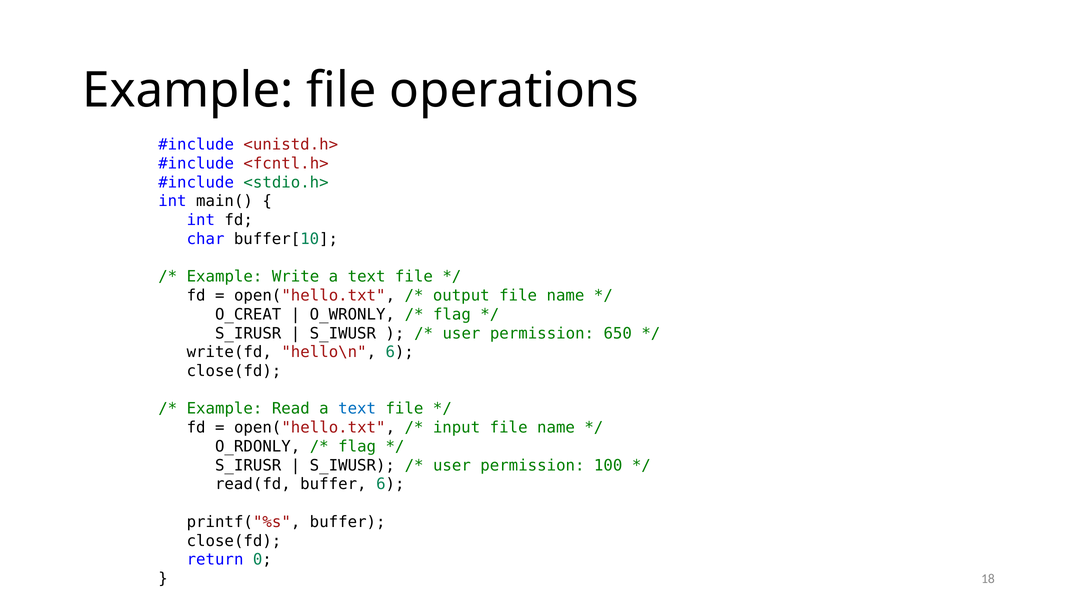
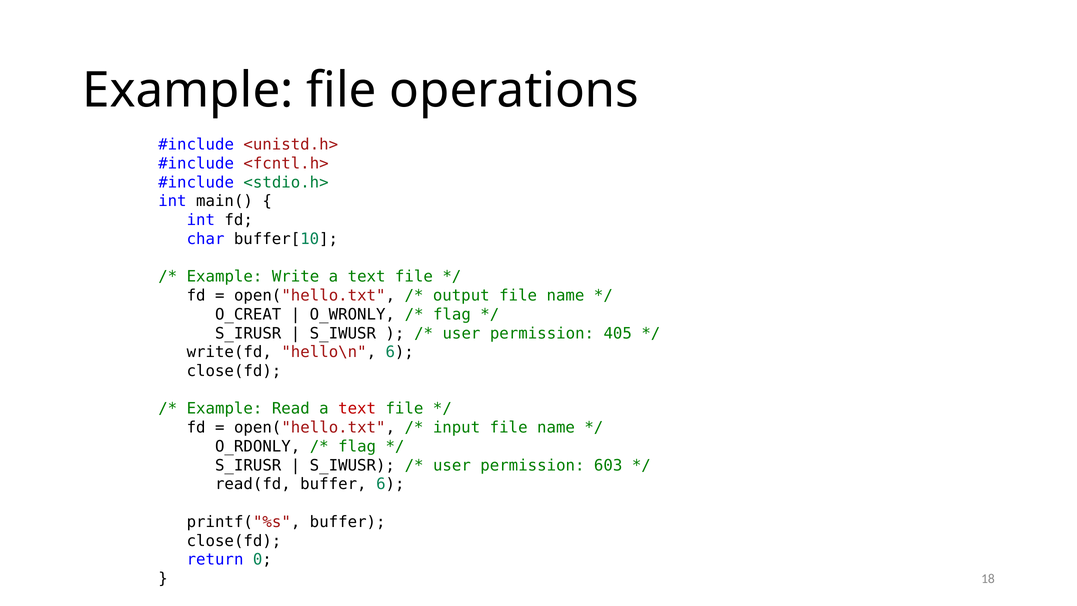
650: 650 -> 405
text at (357, 409) colour: blue -> red
100: 100 -> 603
